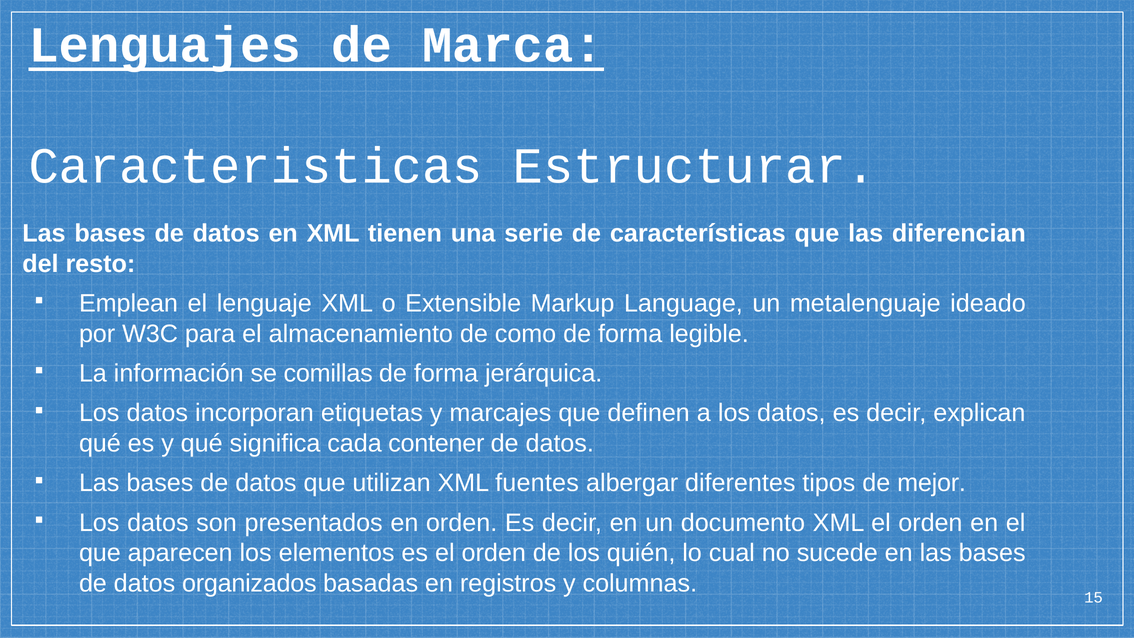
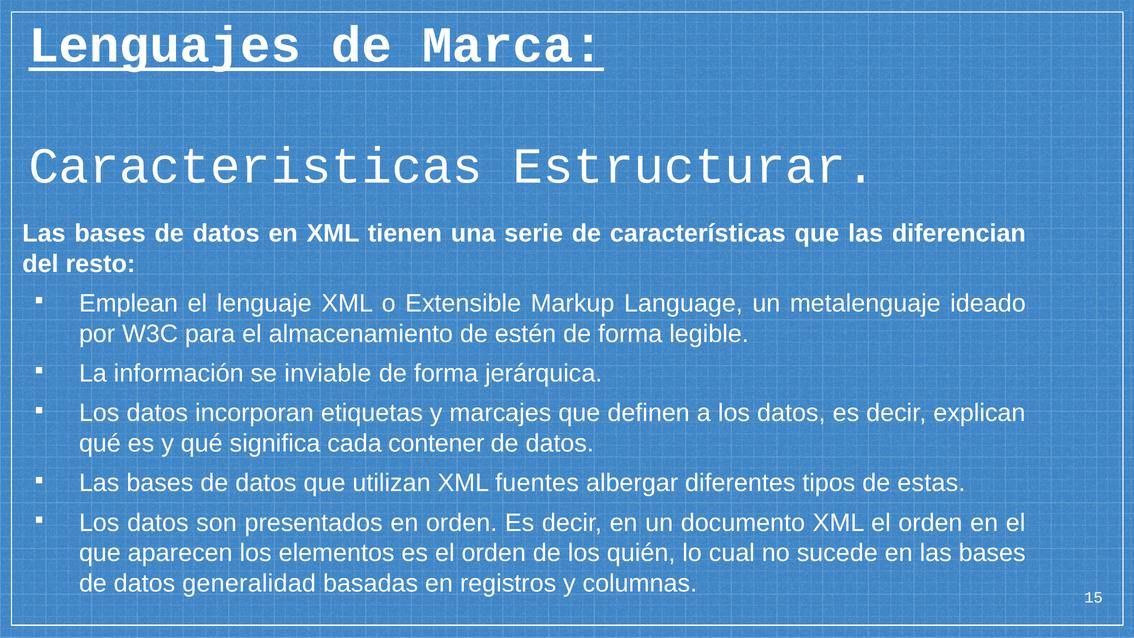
como: como -> estén
comillas: comillas -> inviable
mejor: mejor -> estas
organizados: organizados -> generalidad
